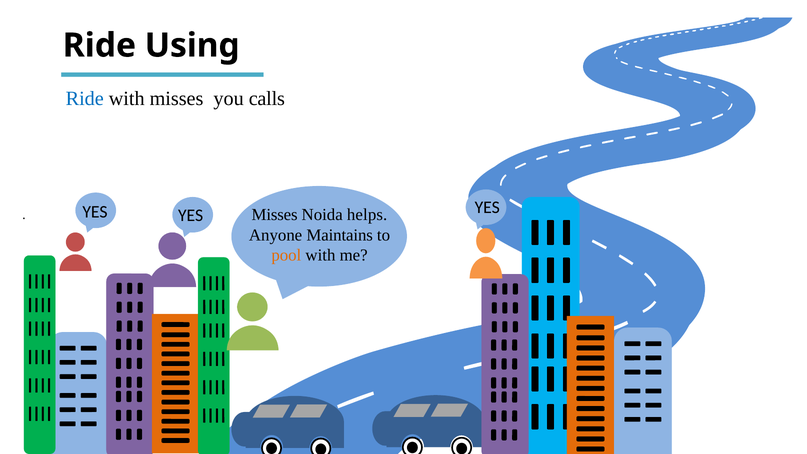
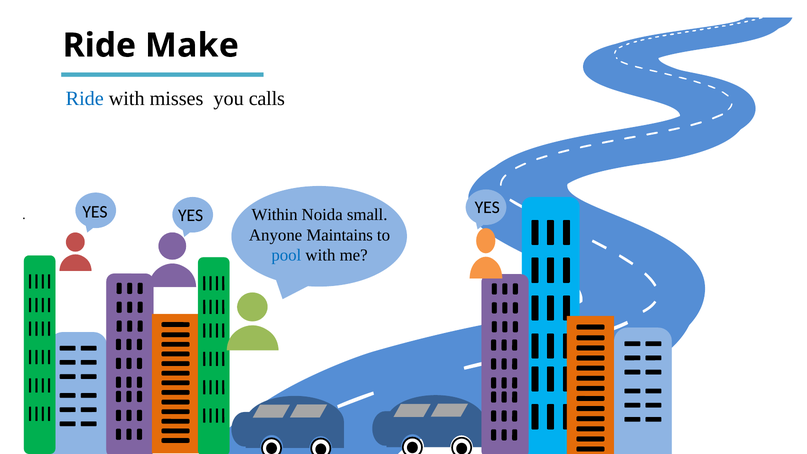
Using: Using -> Make
Misses at (275, 215): Misses -> Within
helps: helps -> small
pool colour: orange -> blue
